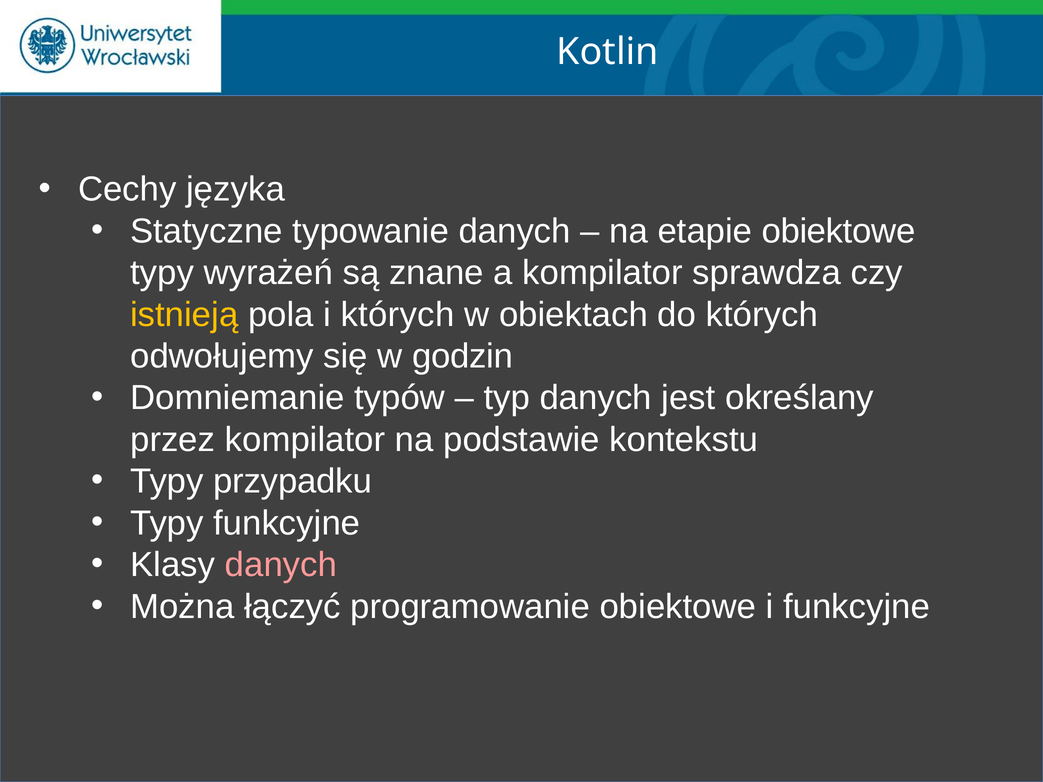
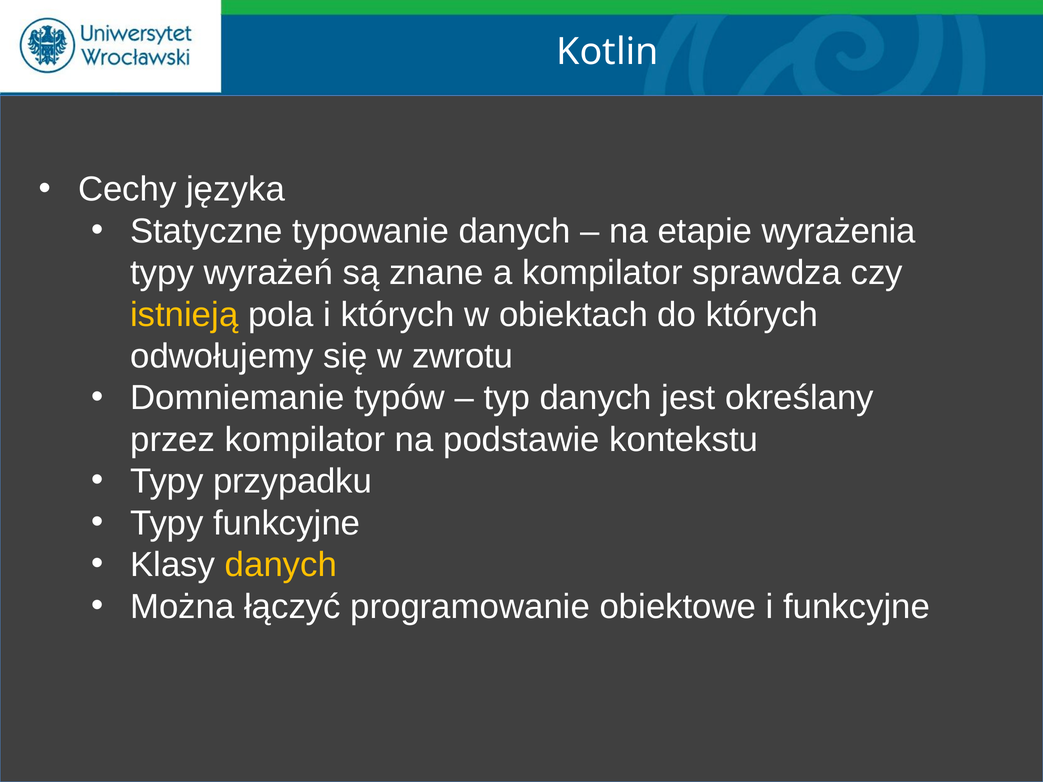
etapie obiektowe: obiektowe -> wyrażenia
godzin: godzin -> zwrotu
danych at (281, 565) colour: pink -> yellow
